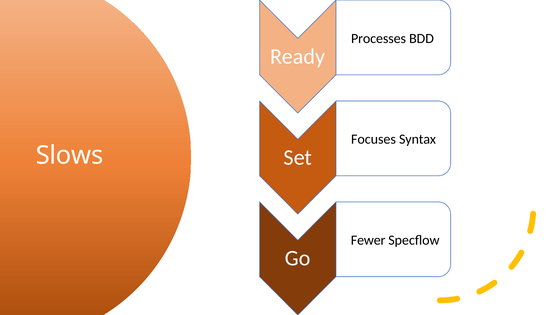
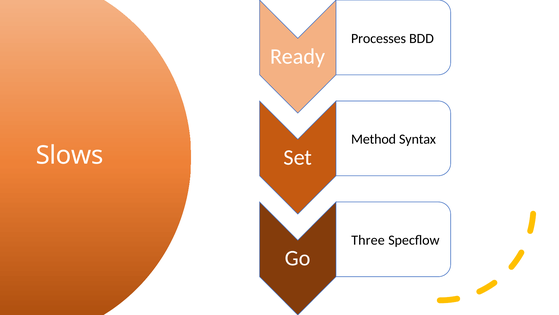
Focuses: Focuses -> Method
Fewer: Fewer -> Three
